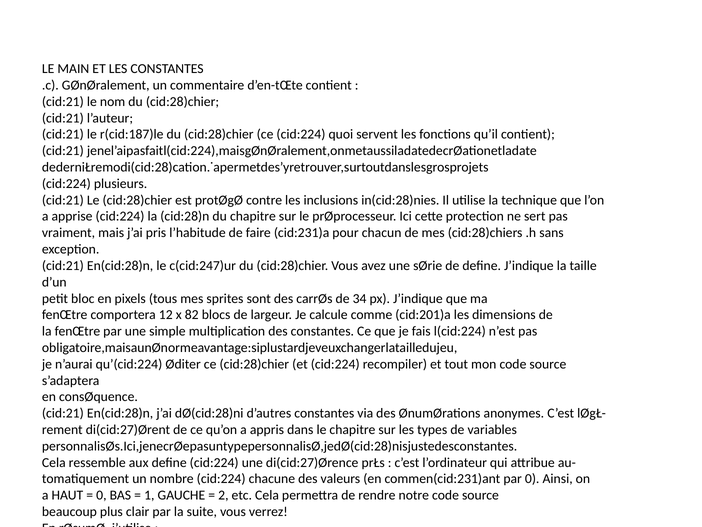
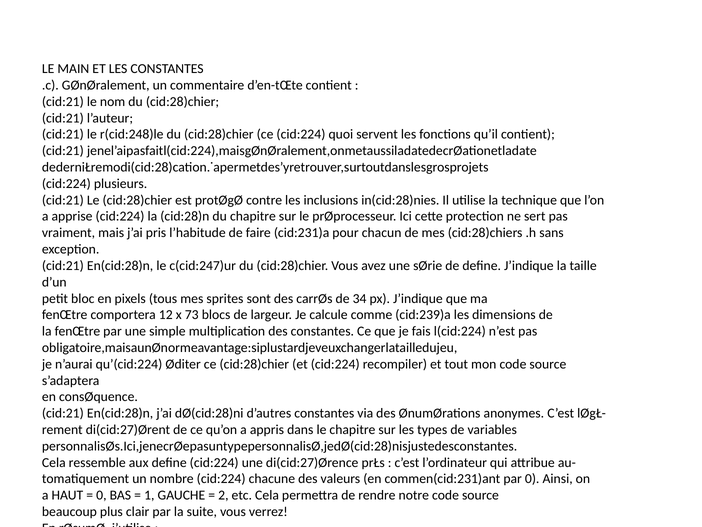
r(cid:187)le: r(cid:187)le -> r(cid:248)le
82: 82 -> 73
cid:201)a: cid:201)a -> cid:239)a
